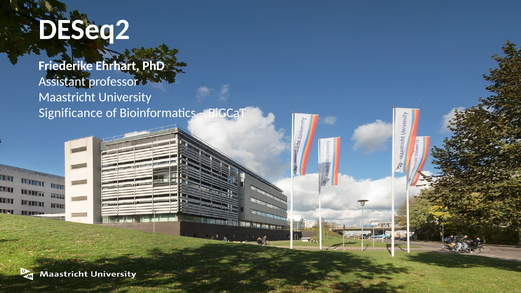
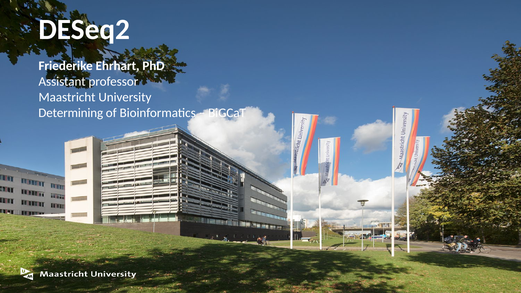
Significance: Significance -> Determining
